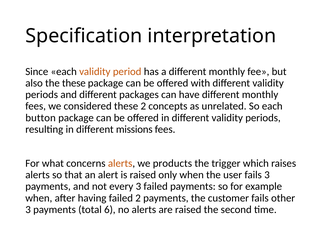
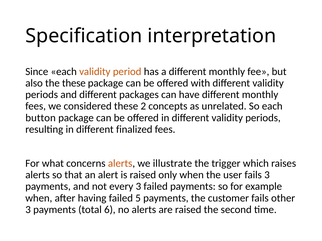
missions: missions -> finalized
products: products -> illustrate
failed 2: 2 -> 5
